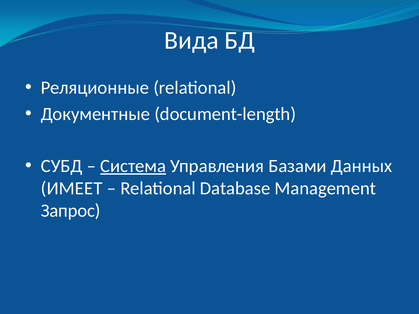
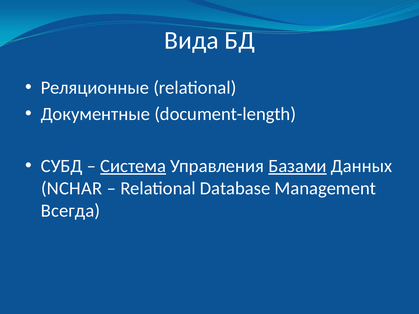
Базами underline: none -> present
ИМЕЕТ: ИМЕЕТ -> NCHAR
Запрос: Запрос -> Всегда
